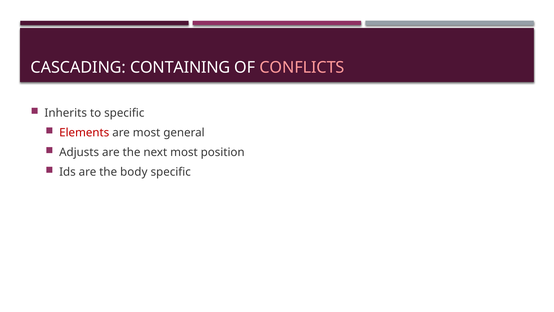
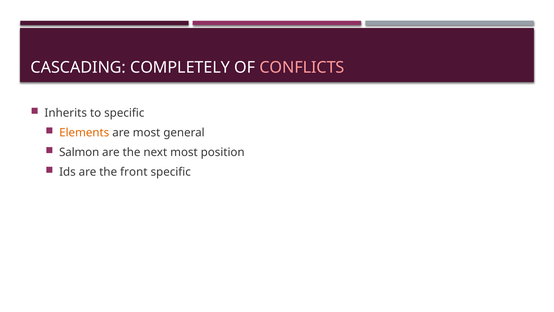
CONTAINING: CONTAINING -> COMPLETELY
Elements colour: red -> orange
Adjusts: Adjusts -> Salmon
body: body -> front
